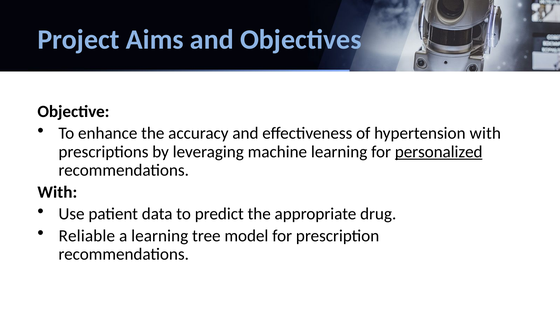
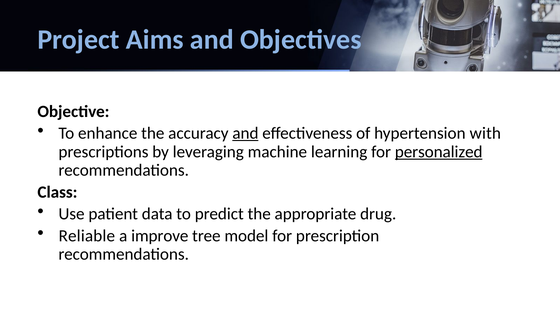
and at (245, 133) underline: none -> present
With at (57, 192): With -> Class
a learning: learning -> improve
